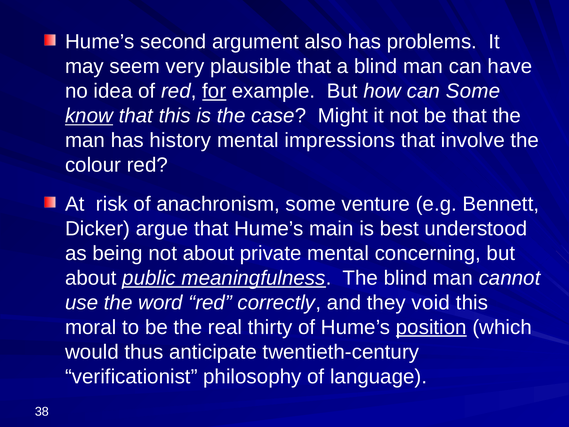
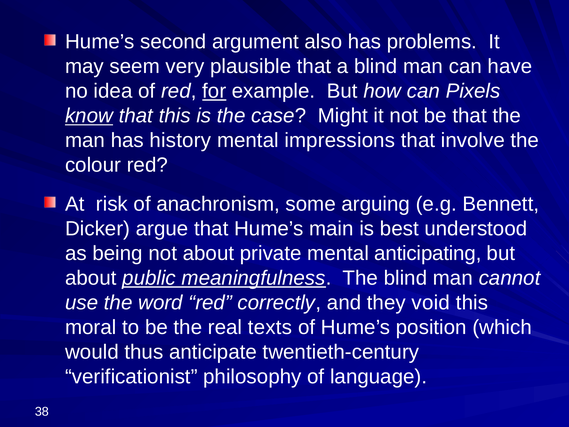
can Some: Some -> Pixels
venture: venture -> arguing
concerning: concerning -> anticipating
thirty: thirty -> texts
position underline: present -> none
